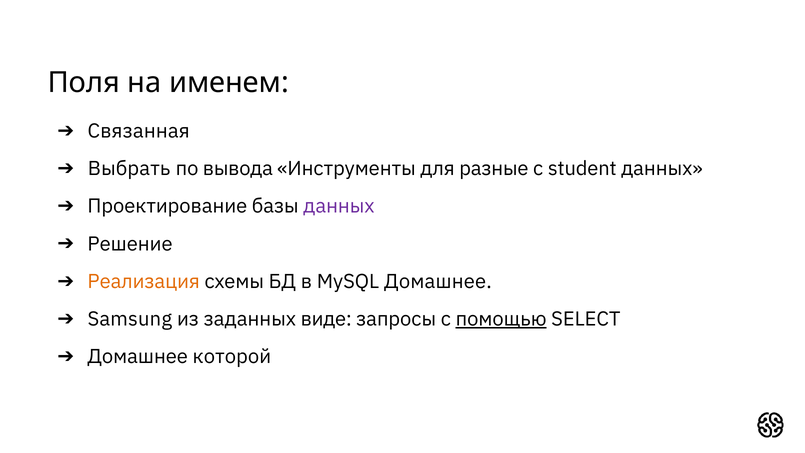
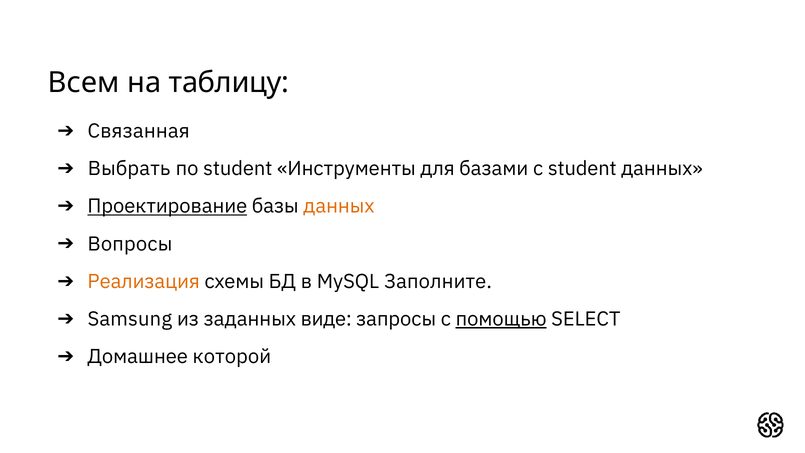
Поля: Поля -> Всем
именем: именем -> таблицу
по вывода: вывода -> student
разные: разные -> базами
Проектирование underline: none -> present
данных at (339, 206) colour: purple -> orange
Решение: Решение -> Вопросы
MySQL Домашнее: Домашнее -> Заполните
